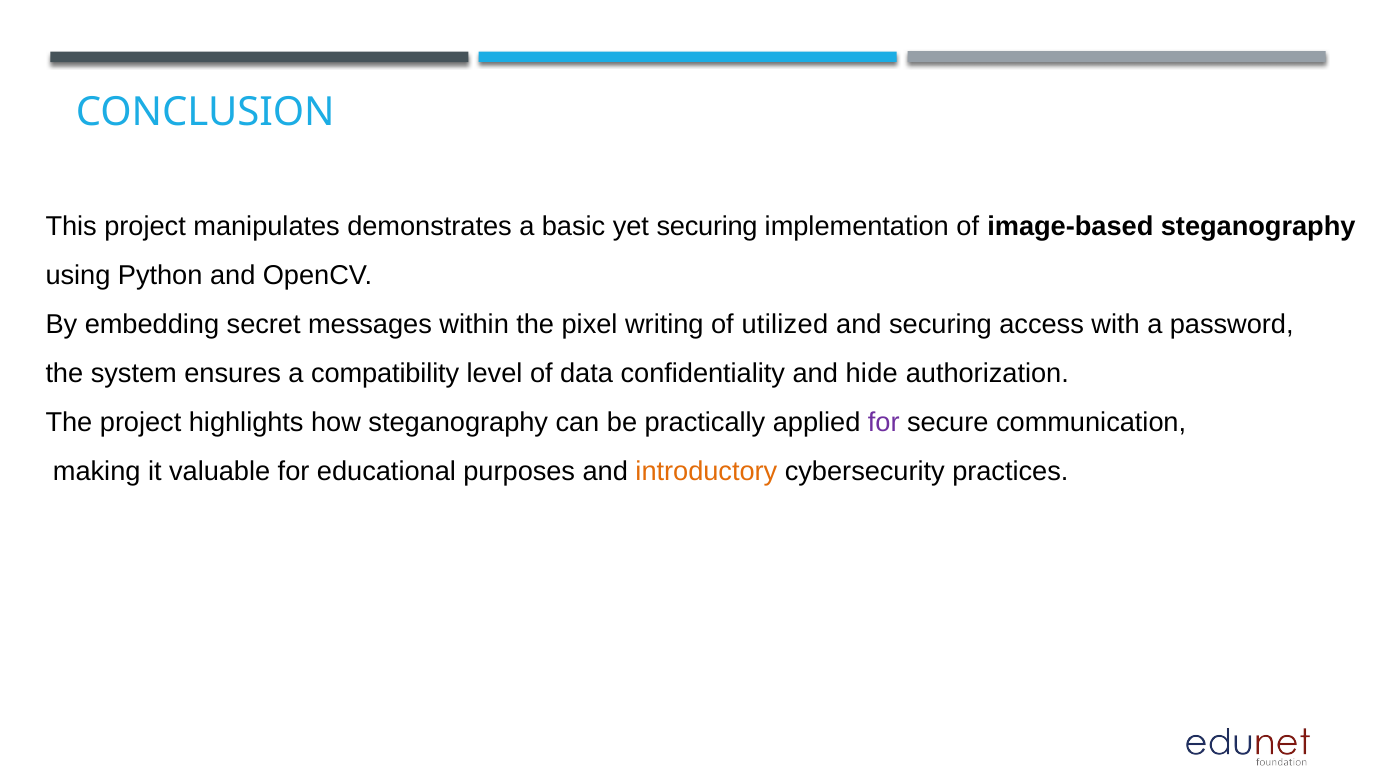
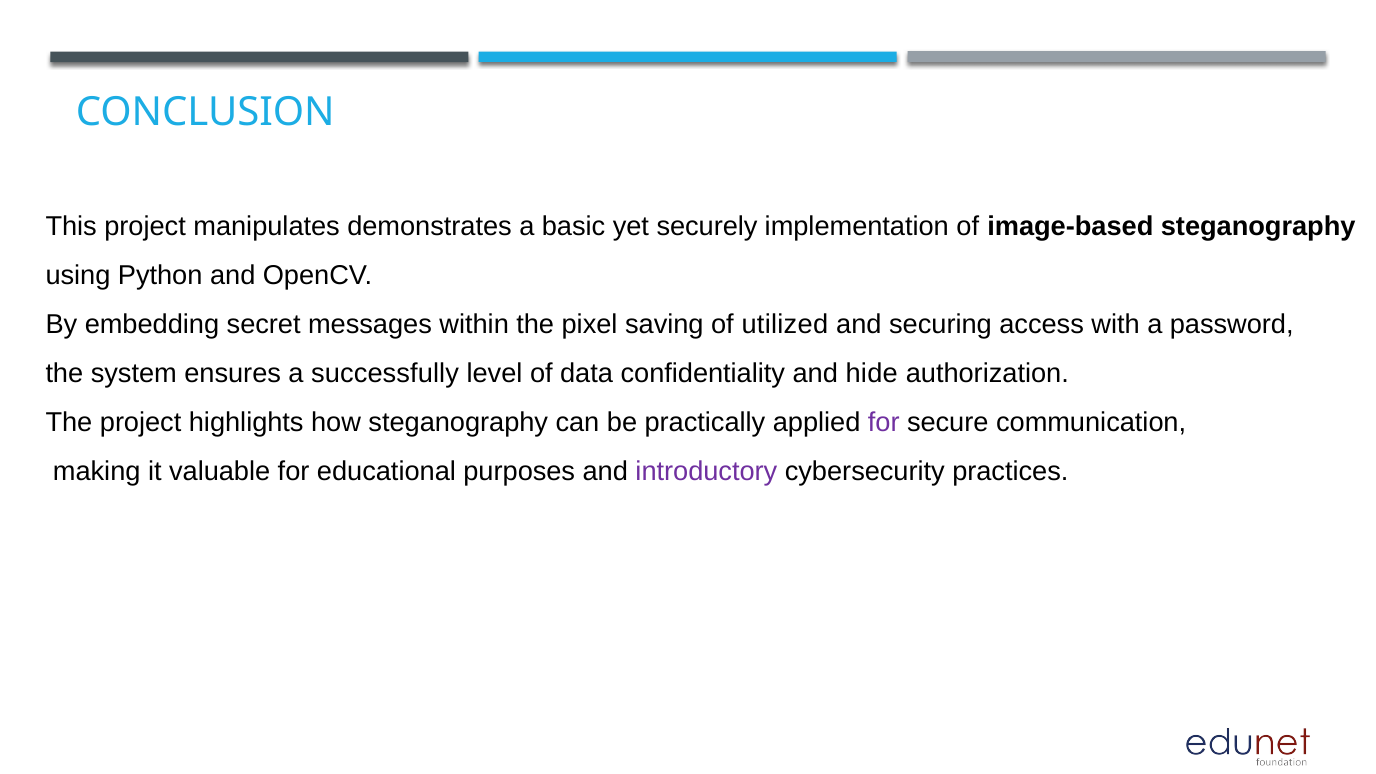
yet securing: securing -> securely
writing: writing -> saving
compatibility: compatibility -> successfully
introductory colour: orange -> purple
